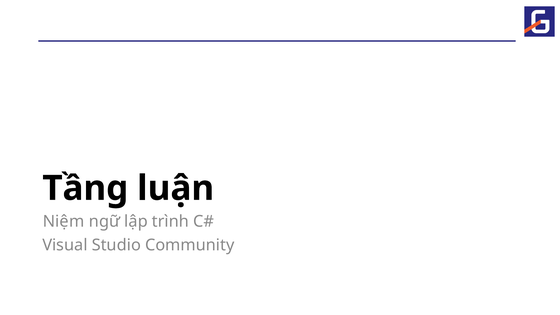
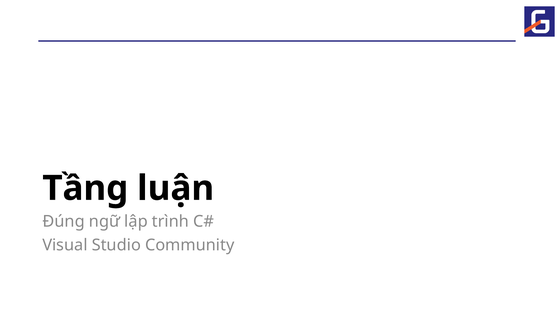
Niệm: Niệm -> Đúng
